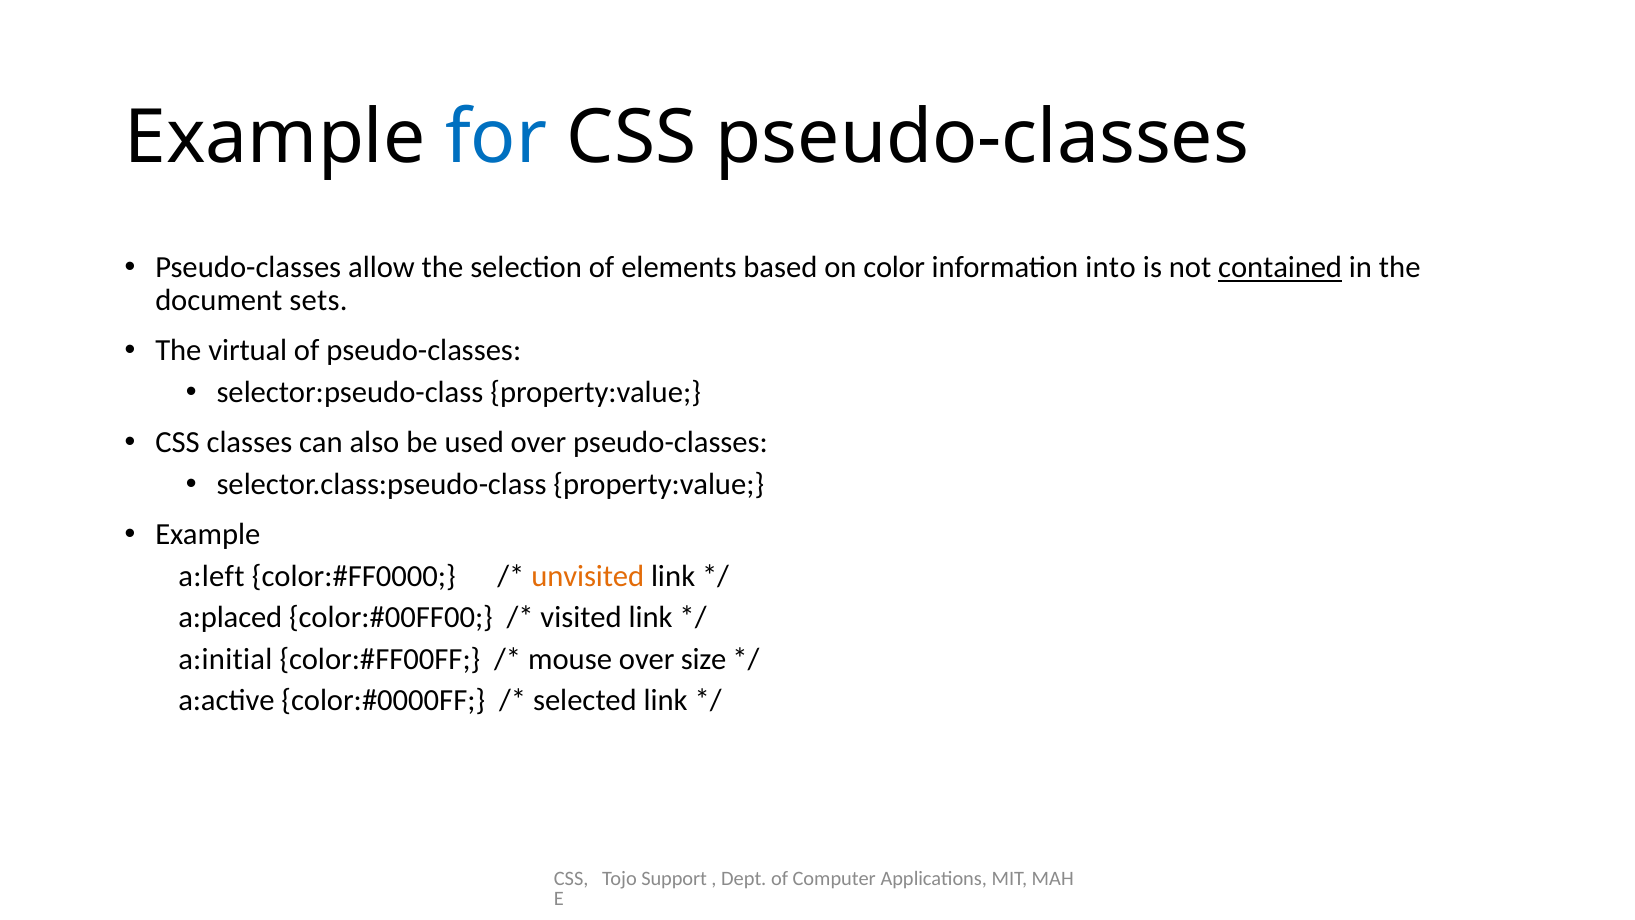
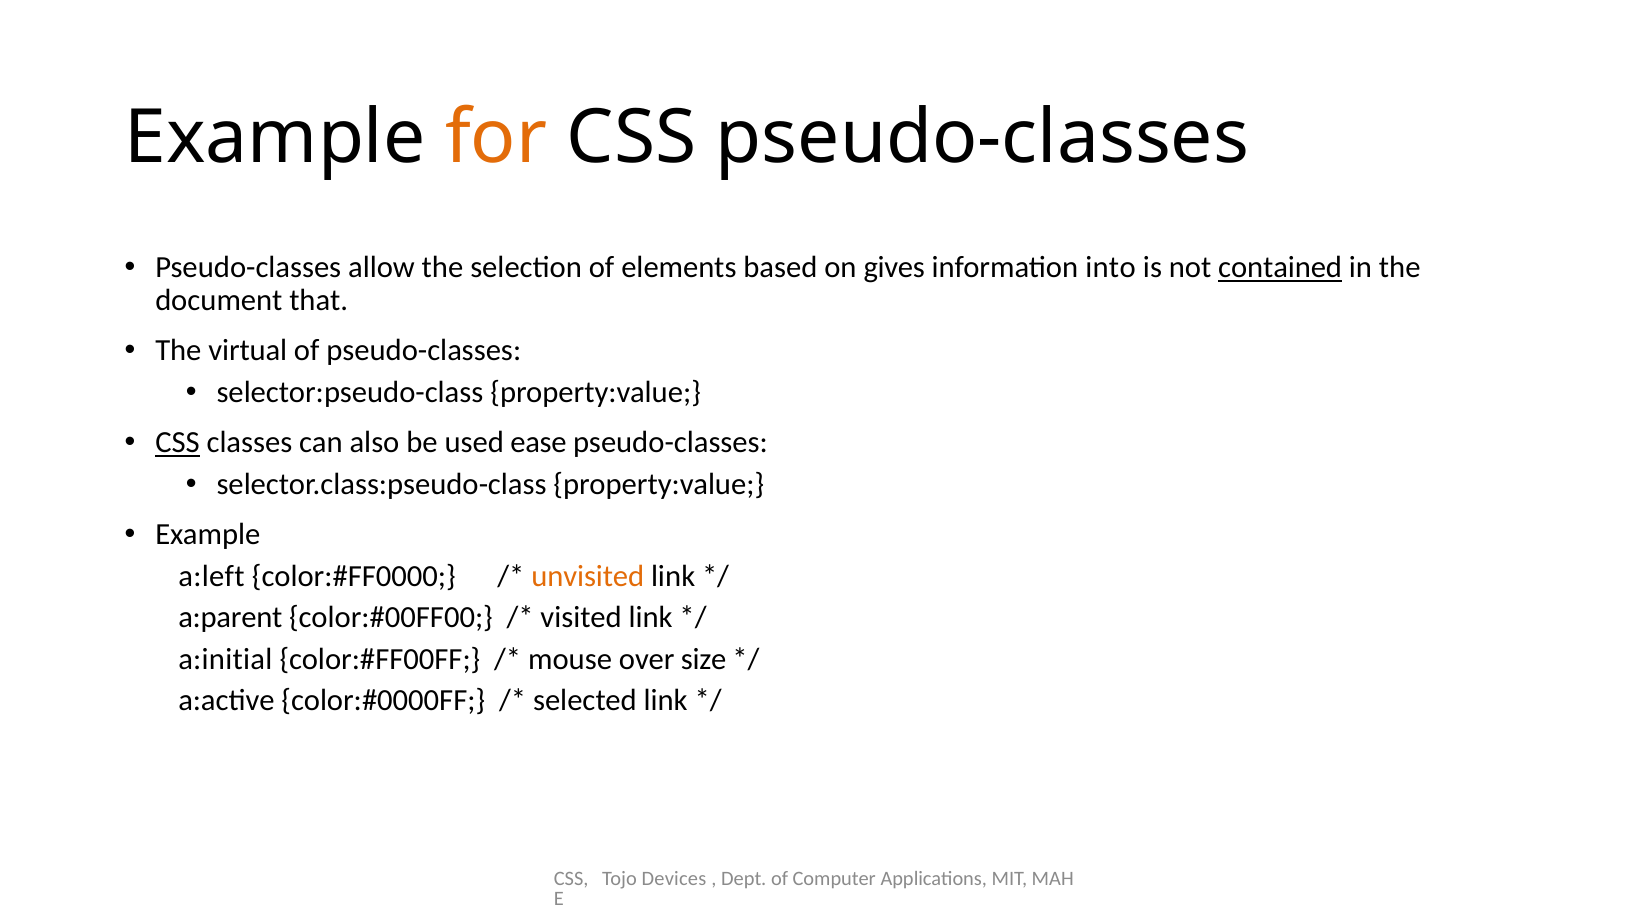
for colour: blue -> orange
color: color -> gives
sets: sets -> that
CSS at (177, 442) underline: none -> present
used over: over -> ease
a:placed: a:placed -> a:parent
Support: Support -> Devices
